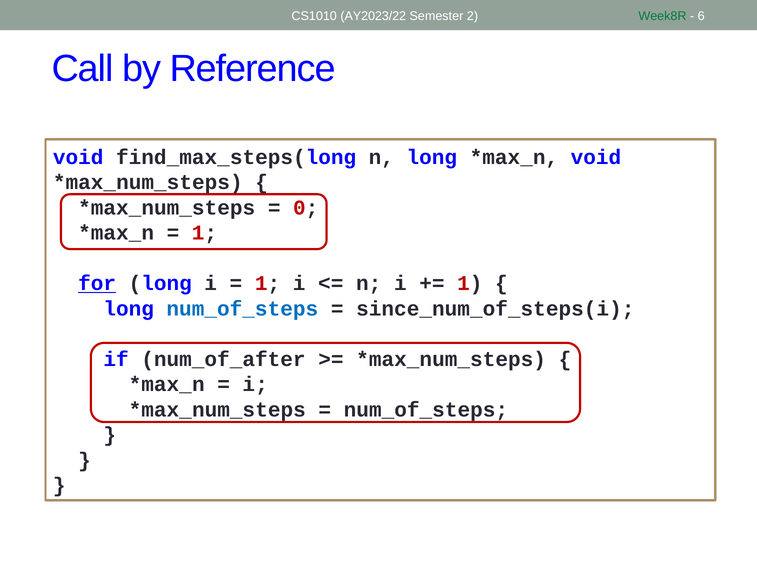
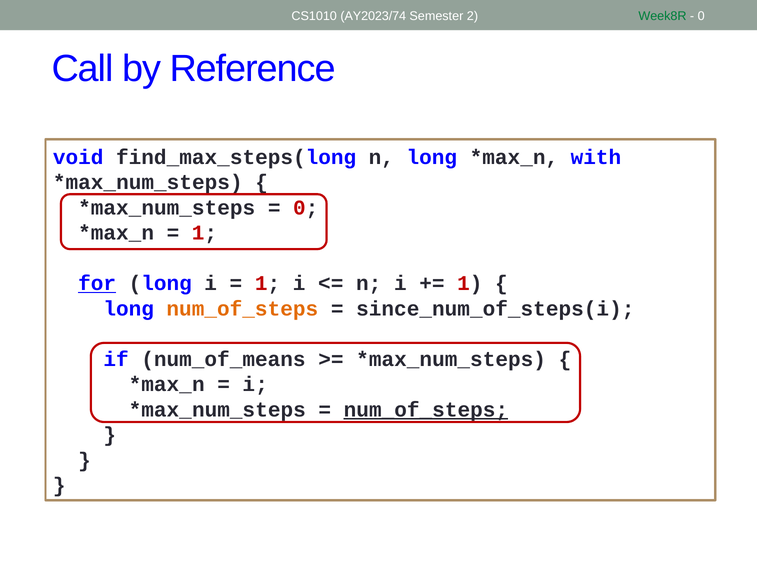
AY2023/22: AY2023/22 -> AY2023/74
6 at (701, 16): 6 -> 0
void at (596, 157): void -> with
num_of_steps at (242, 308) colour: blue -> orange
num_of_after: num_of_after -> num_of_means
num_of_steps at (426, 409) underline: none -> present
